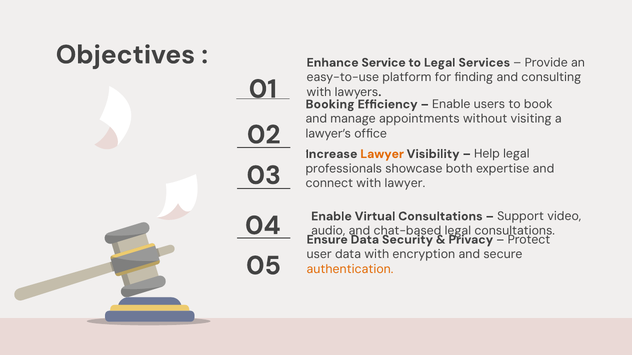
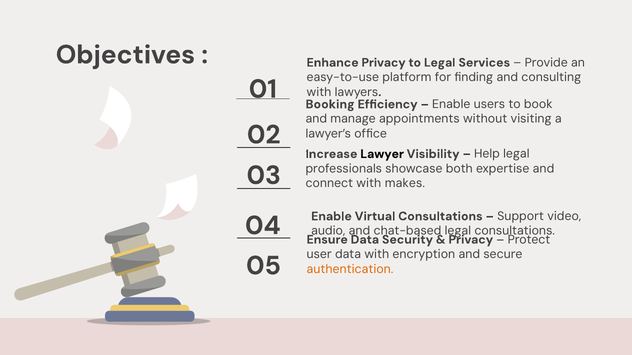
Enhance Service: Service -> Privacy
Lawyer at (382, 154) colour: orange -> black
with lawyer: lawyer -> makes
